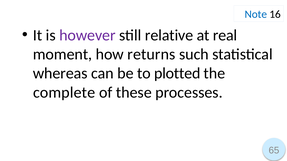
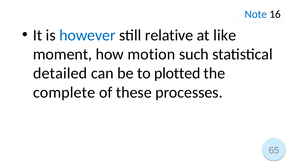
however colour: purple -> blue
real: real -> like
returns: returns -> motion
whereas: whereas -> detailed
